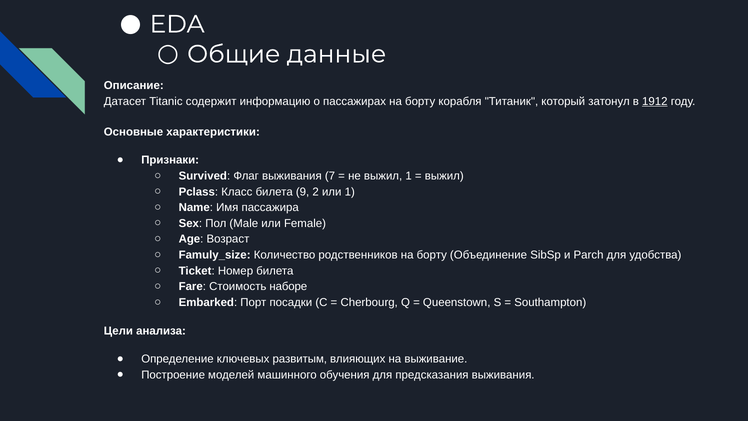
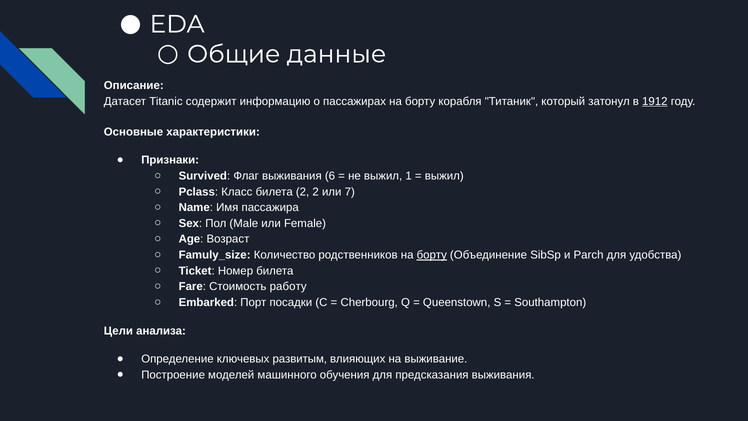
7: 7 -> 6
билета 9: 9 -> 2
или 1: 1 -> 7
борту at (432, 255) underline: none -> present
наборе: наборе -> работу
